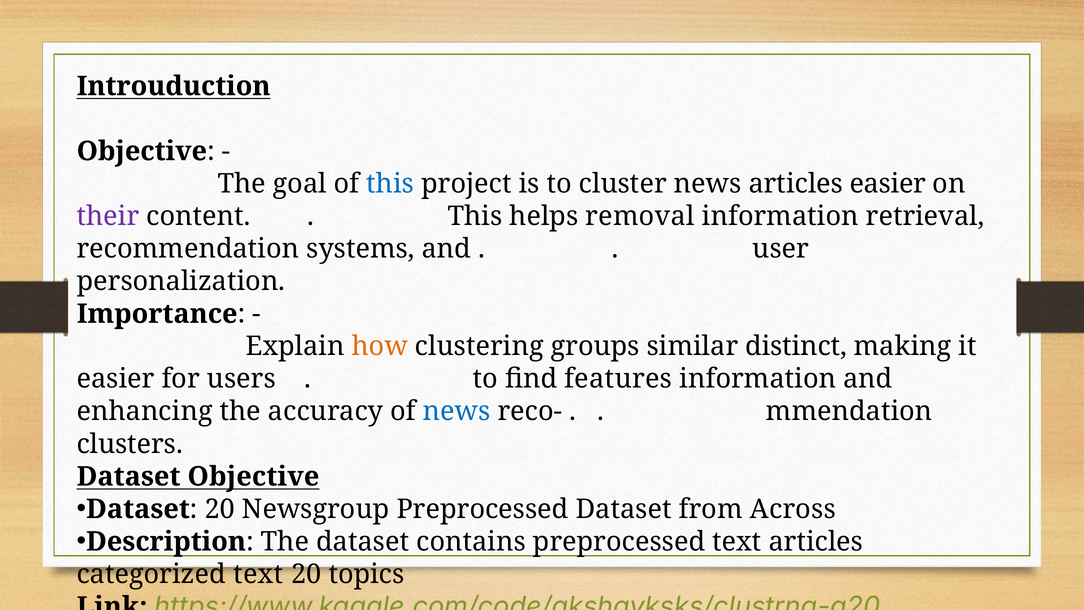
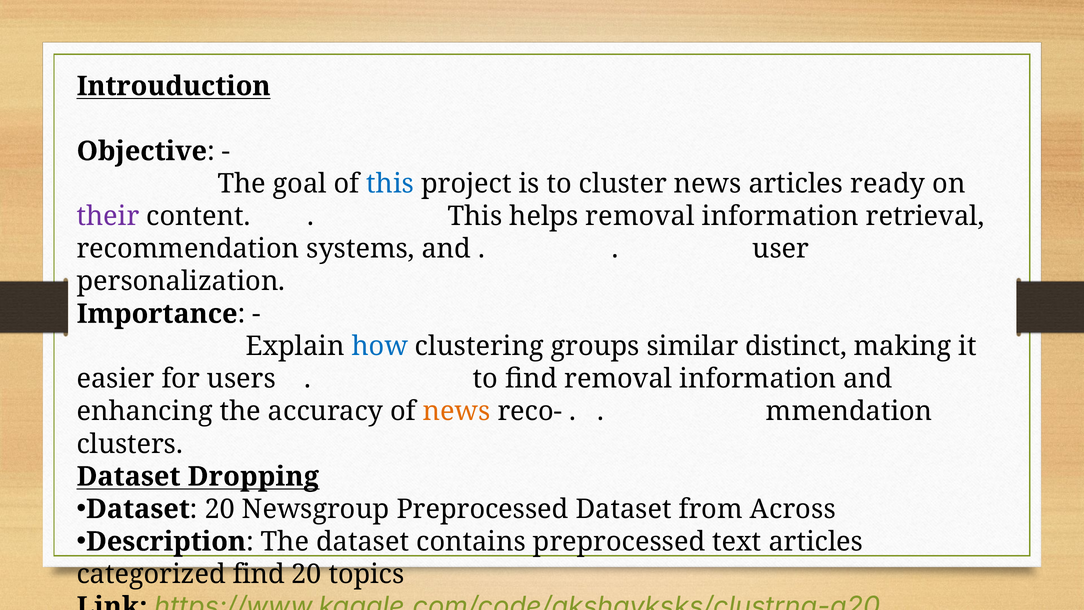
articles easier: easier -> ready
how colour: orange -> blue
find features: features -> removal
news at (457, 411) colour: blue -> orange
Dataset Objective: Objective -> Dropping
categorized text: text -> find
